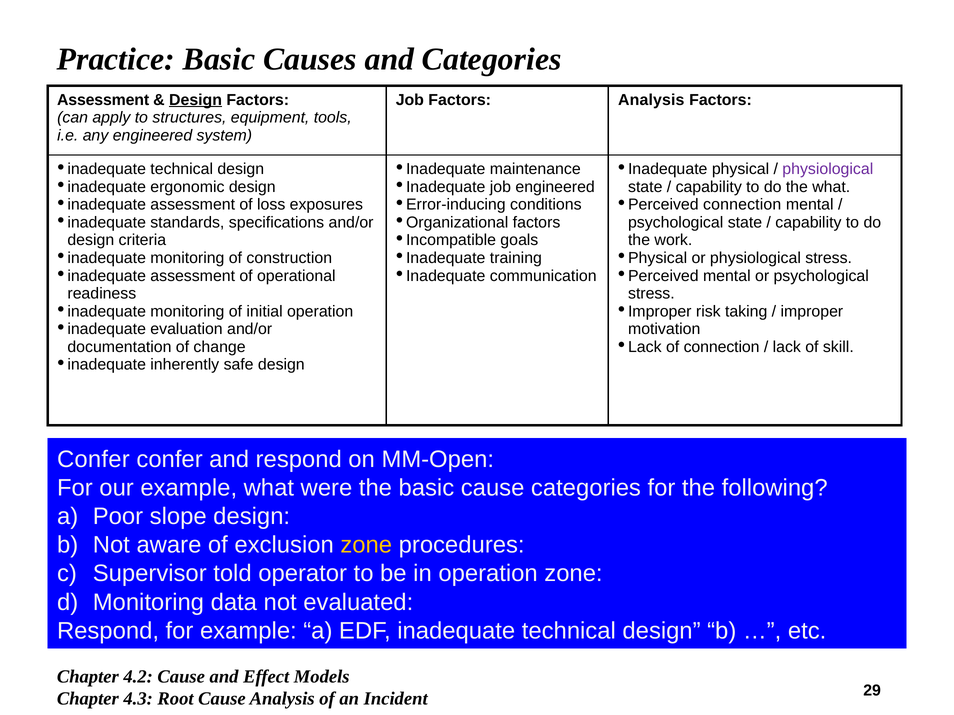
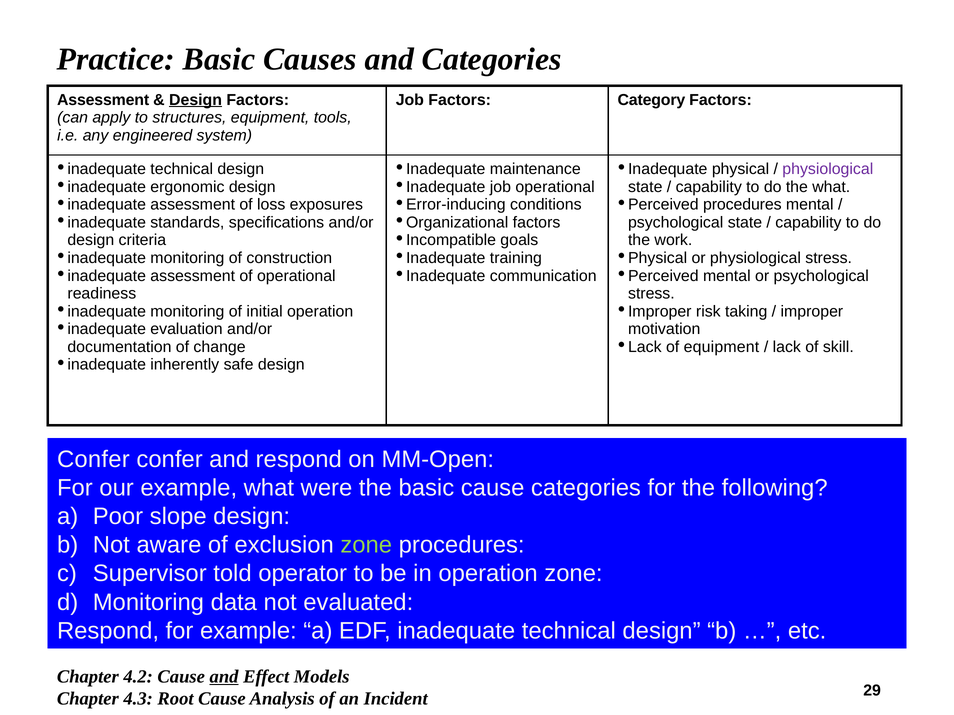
Factors Analysis: Analysis -> Category
job engineered: engineered -> operational
connection at (742, 205): connection -> procedures
of connection: connection -> equipment
zone at (366, 545) colour: yellow -> light green
and at (224, 677) underline: none -> present
